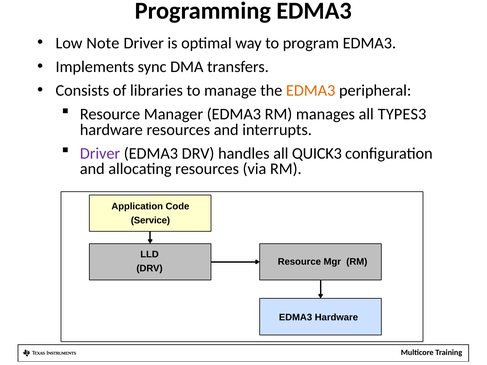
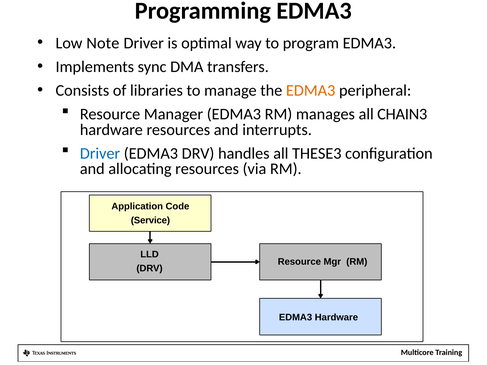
TYPES3: TYPES3 -> CHAIN3
Driver at (100, 153) colour: purple -> blue
QUICK3: QUICK3 -> THESE3
